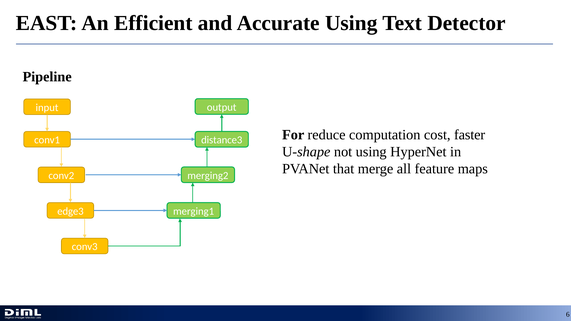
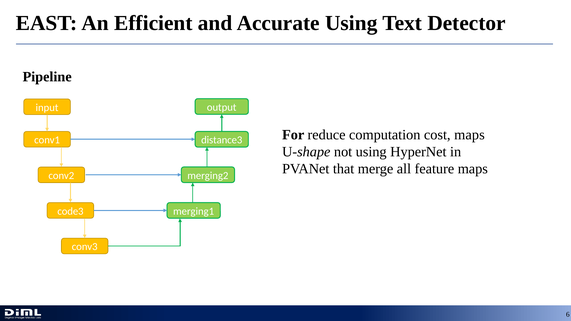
cost faster: faster -> maps
edge3: edge3 -> code3
